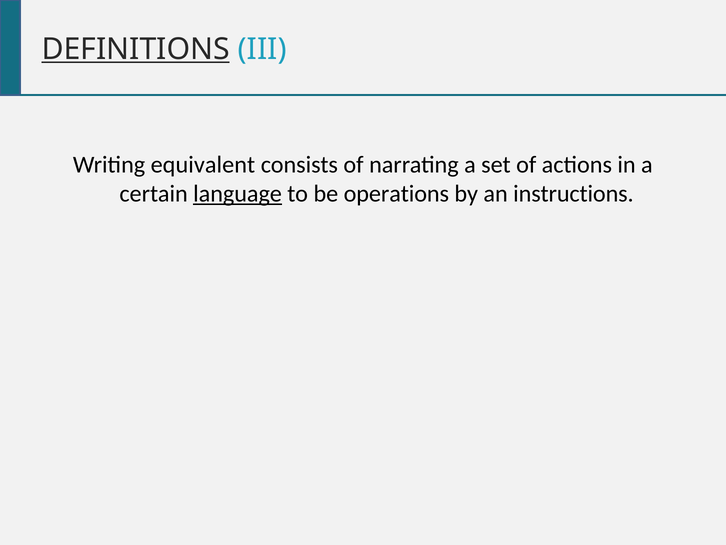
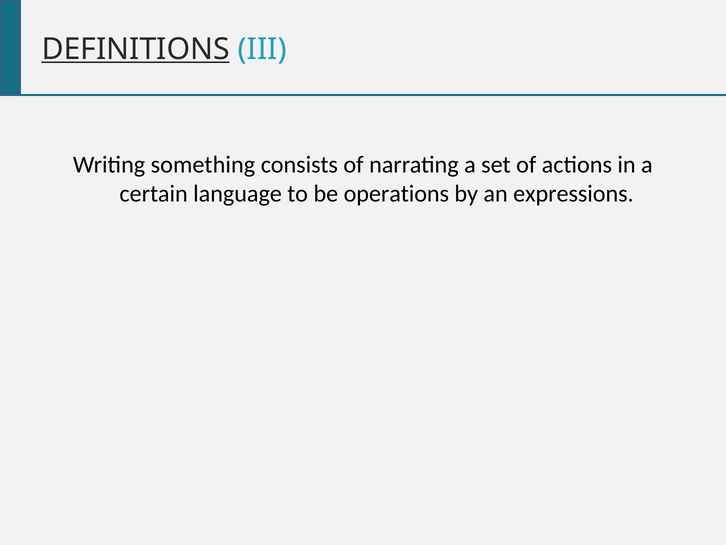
equivalent: equivalent -> something
language underline: present -> none
instructions: instructions -> expressions
